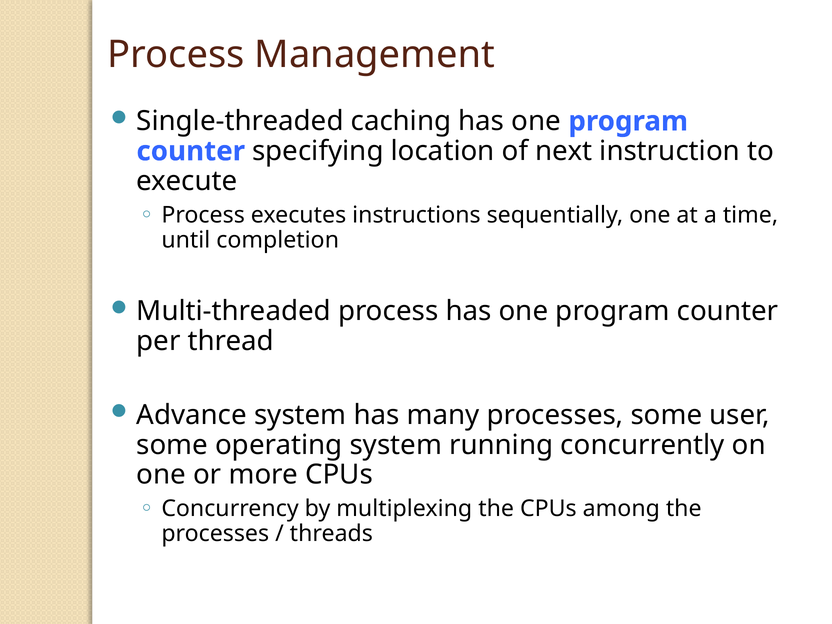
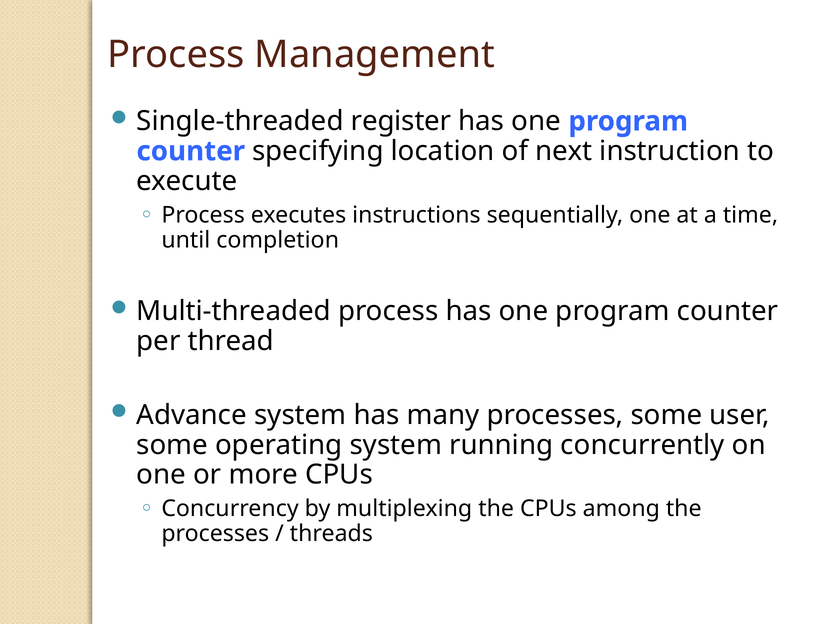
caching: caching -> register
